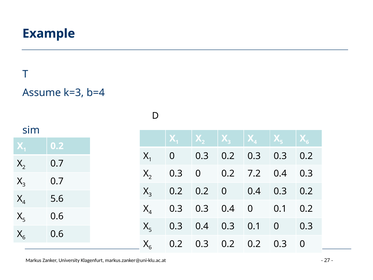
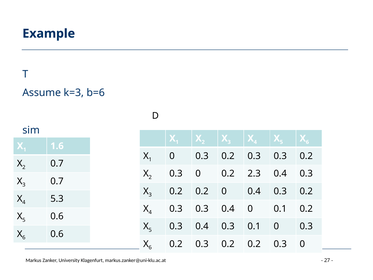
b=4: b=4 -> b=6
0.2 at (57, 146): 0.2 -> 1.6
7.2: 7.2 -> 2.3
5.6: 5.6 -> 5.3
